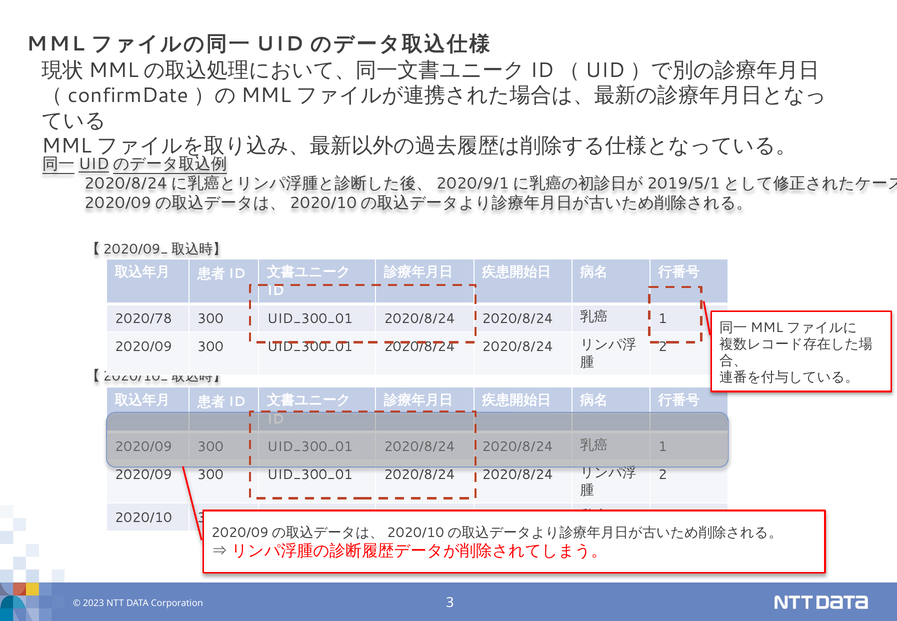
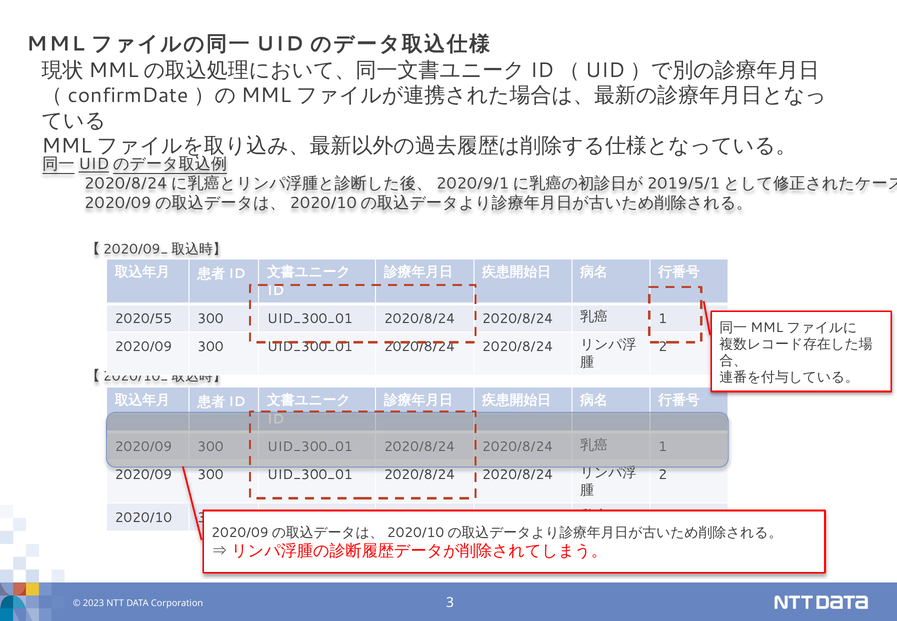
2020/78: 2020/78 -> 2020/55
